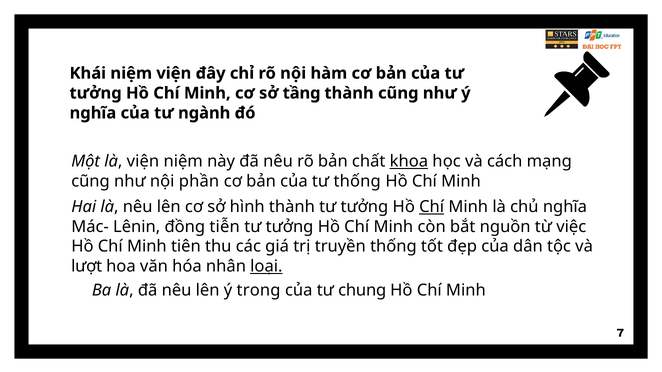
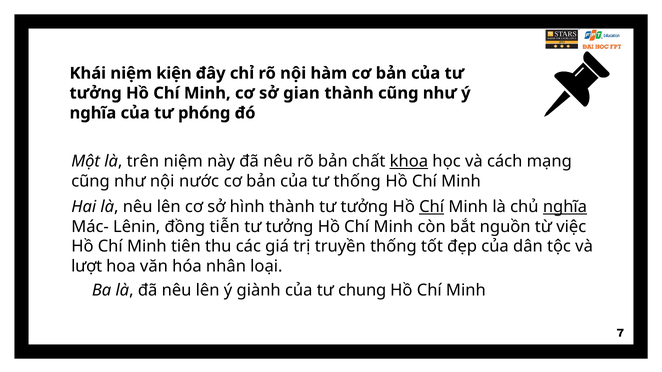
niệm viện: viện -> kiện
tầng: tầng -> gian
ngành: ngành -> phóng
là viện: viện -> trên
phần: phần -> nước
nghĩa at (565, 207) underline: none -> present
loại underline: present -> none
trong: trong -> giành
